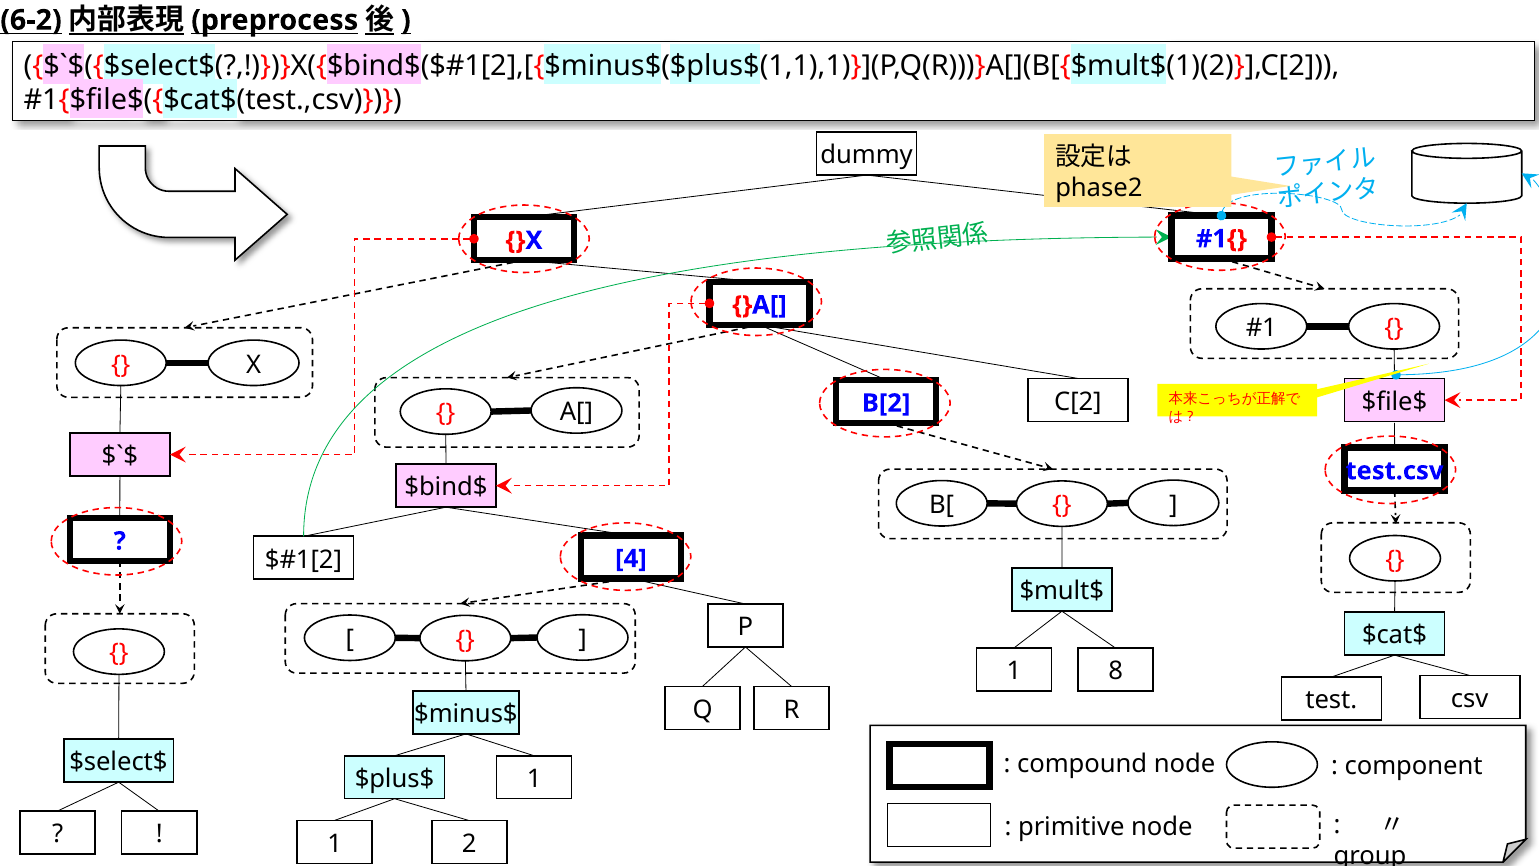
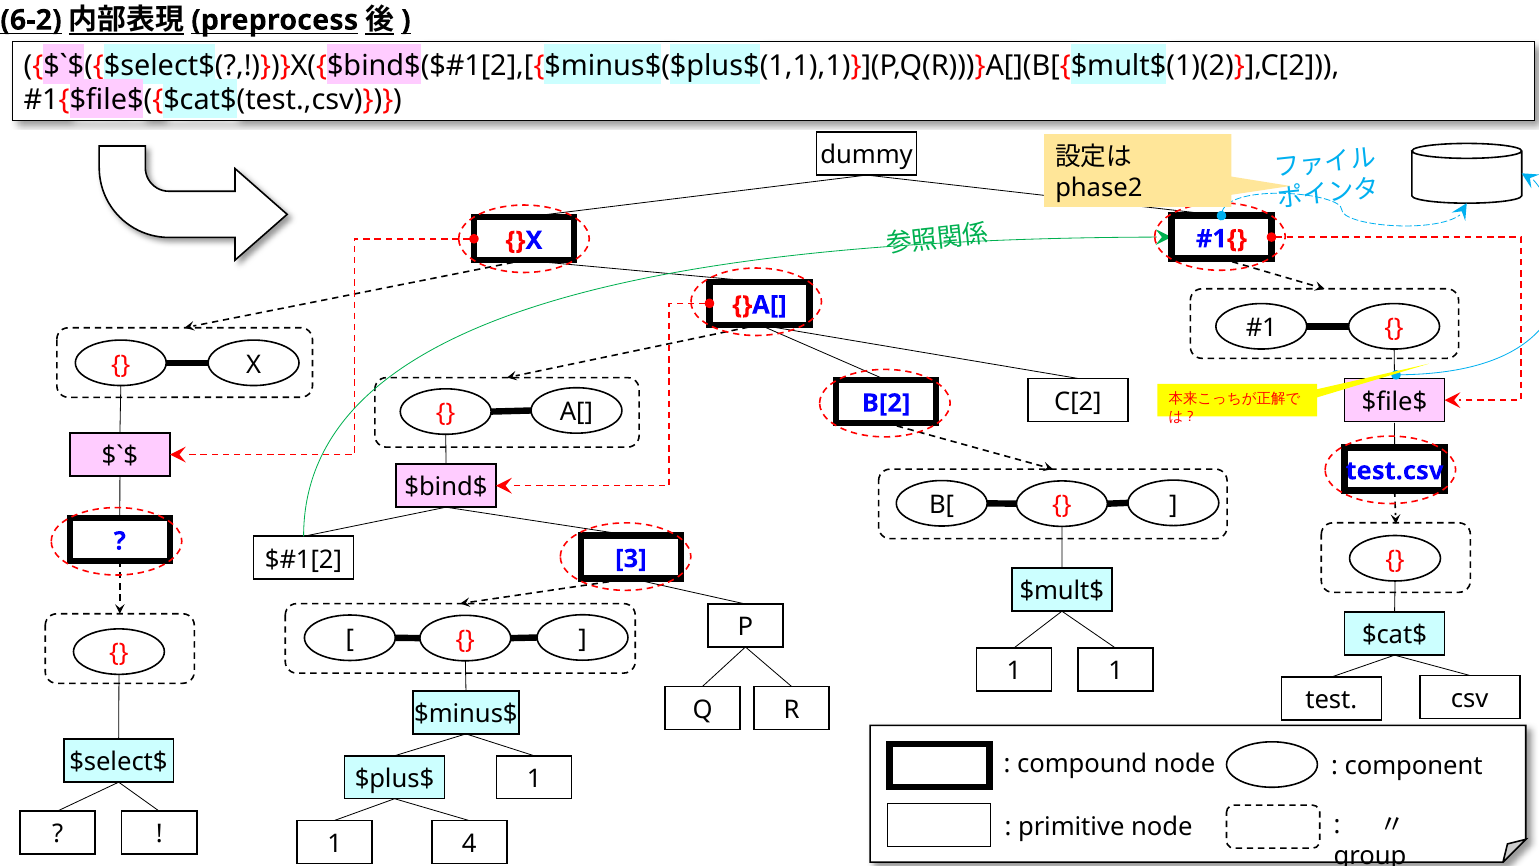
4: 4 -> 3
1 8: 8 -> 1
2: 2 -> 4
